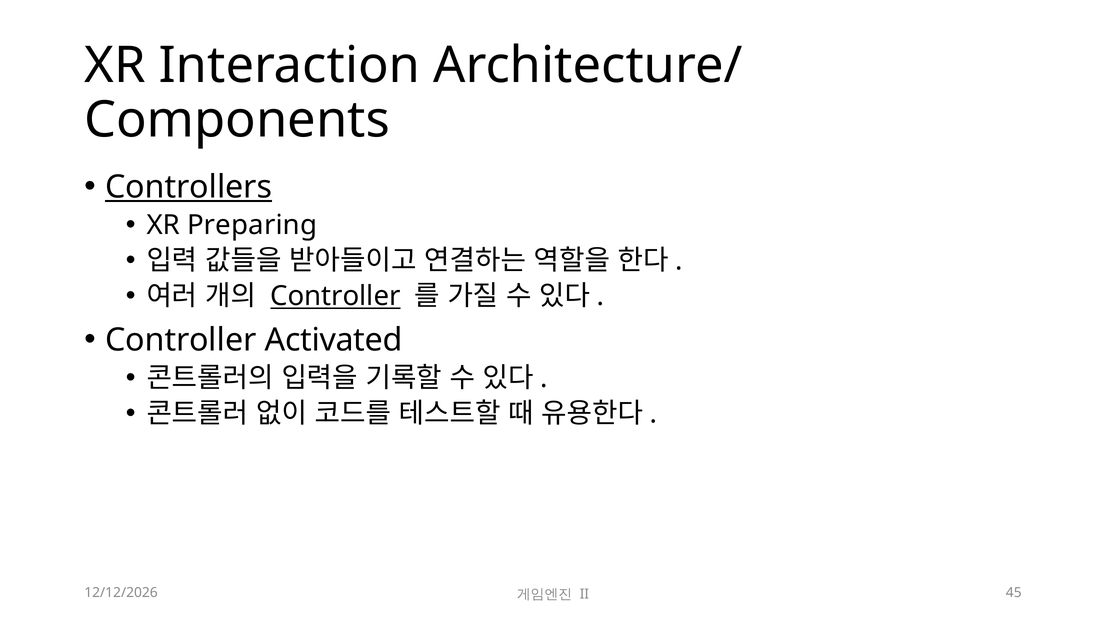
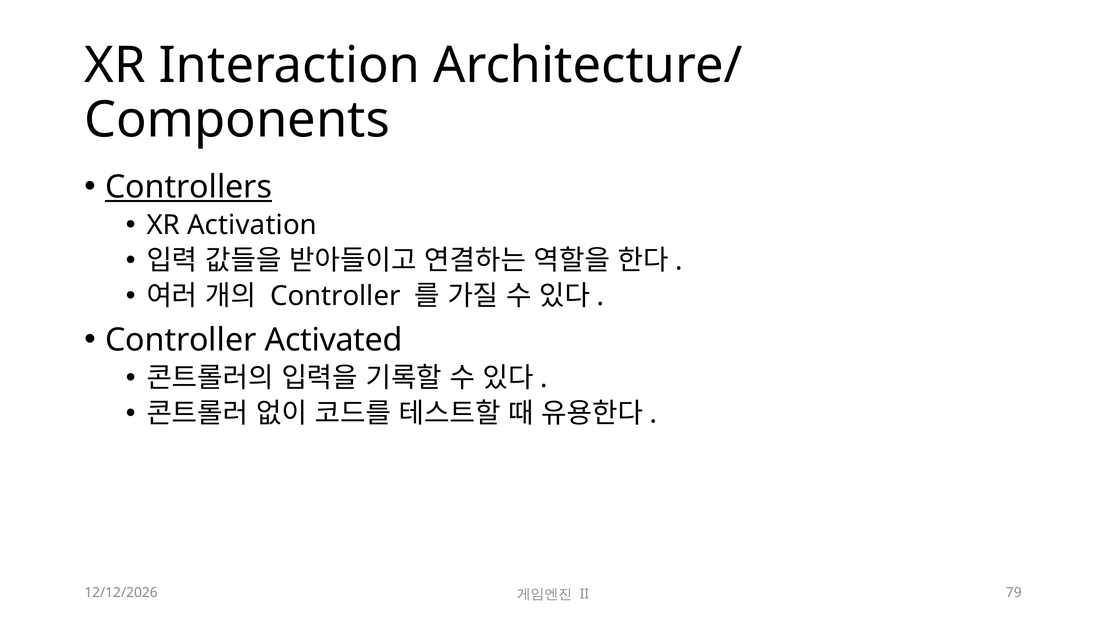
Preparing: Preparing -> Activation
Controller at (335, 296) underline: present -> none
45: 45 -> 79
